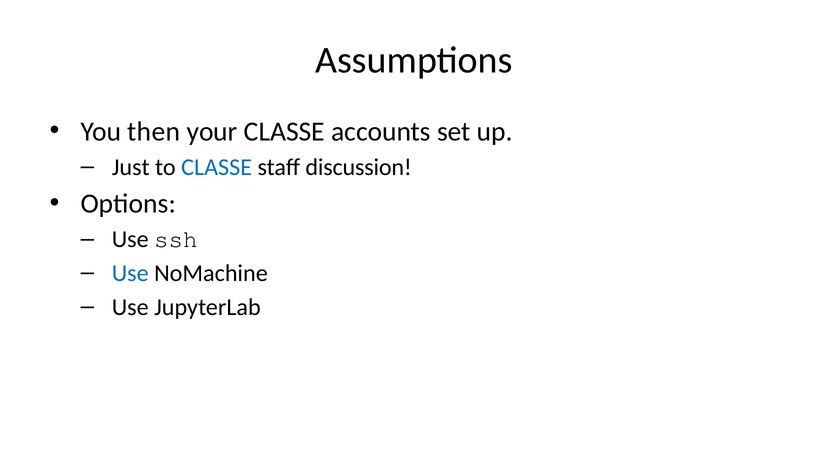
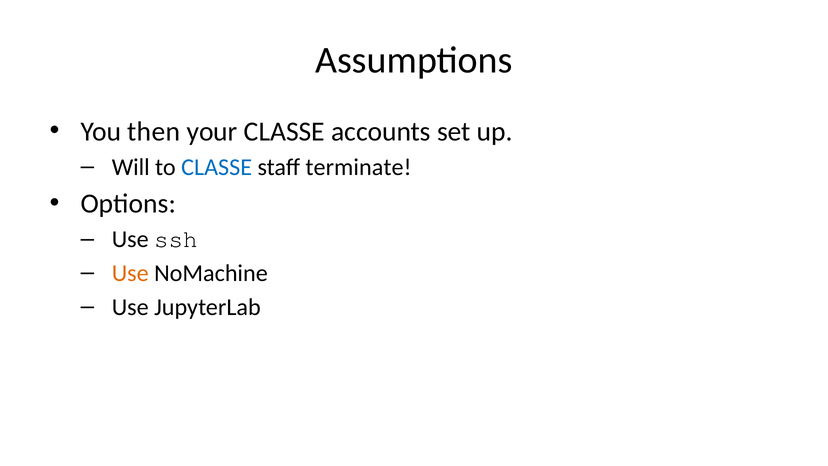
Just: Just -> Will
discussion: discussion -> terminate
Use at (130, 273) colour: blue -> orange
